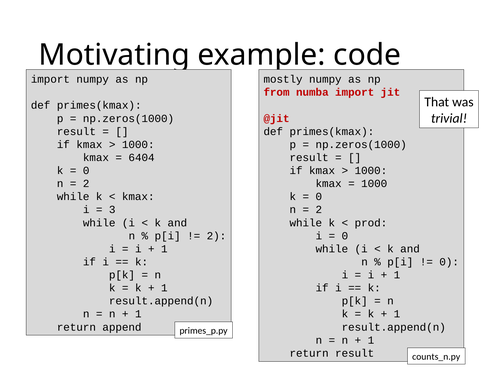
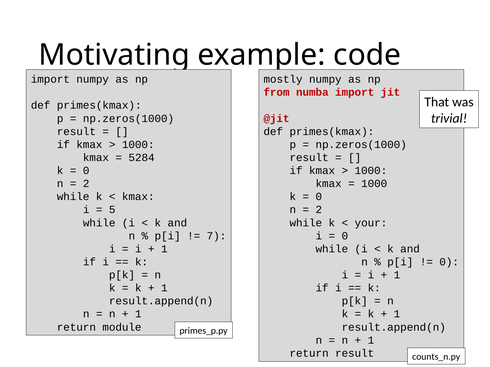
6404: 6404 -> 5284
3: 3 -> 5
prod: prod -> your
2 at (216, 236): 2 -> 7
append: append -> module
